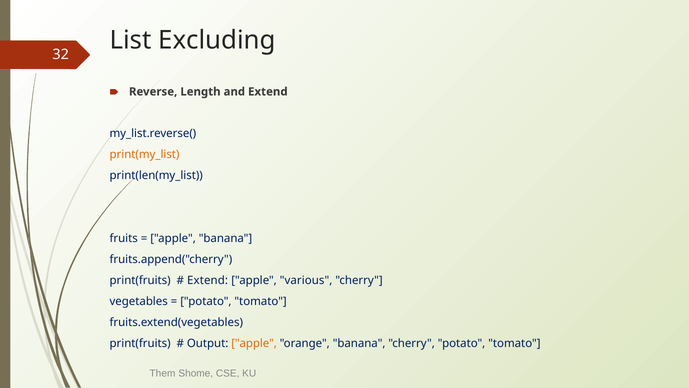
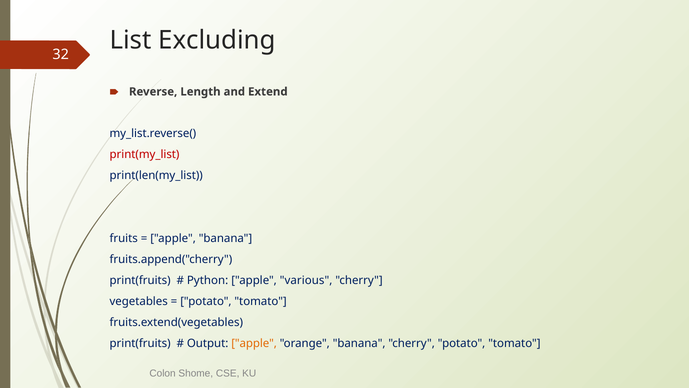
print(my_list colour: orange -> red
Extend at (208, 280): Extend -> Python
Them: Them -> Colon
